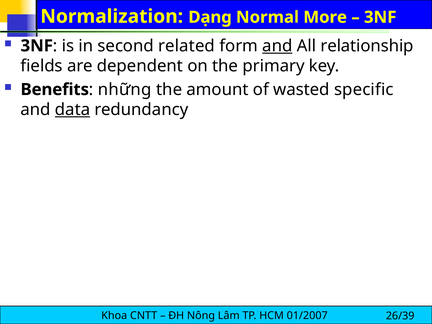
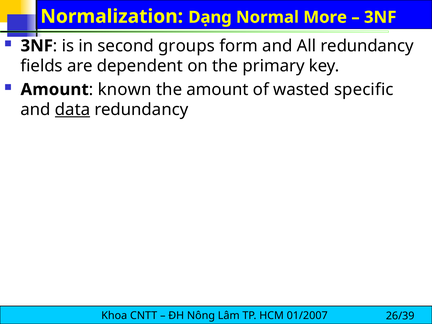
related: related -> groups
and at (277, 46) underline: present -> none
All relationship: relationship -> redundancy
Benefits at (55, 90): Benefits -> Amount
những: những -> known
